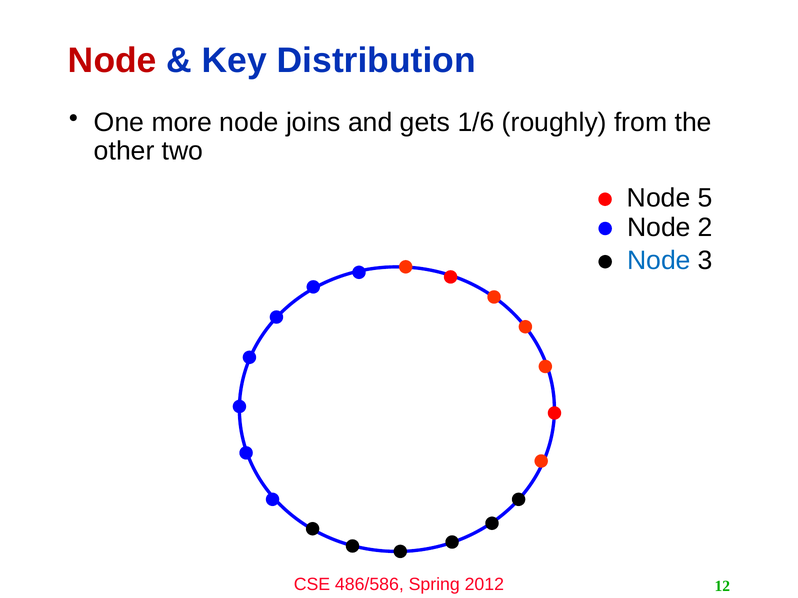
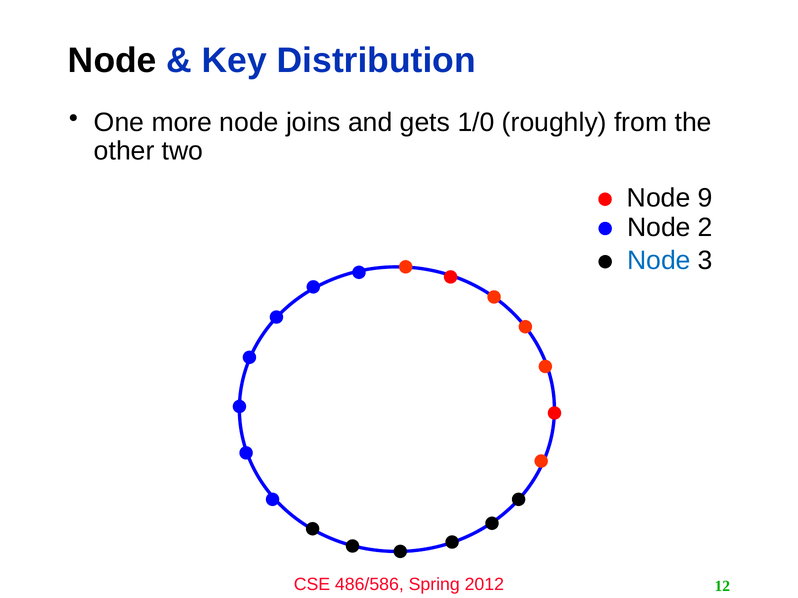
Node at (112, 61) colour: red -> black
1/6: 1/6 -> 1/0
5: 5 -> 9
